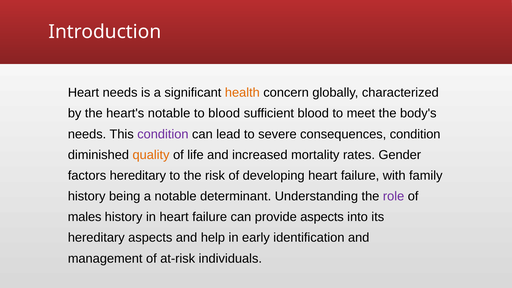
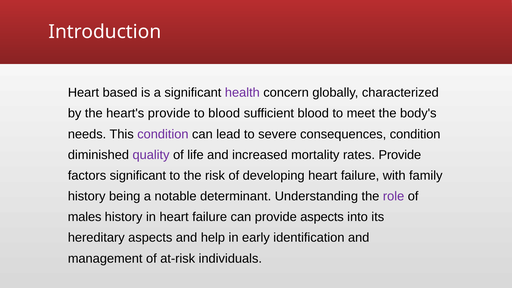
Heart needs: needs -> based
health colour: orange -> purple
heart's notable: notable -> provide
quality colour: orange -> purple
rates Gender: Gender -> Provide
factors hereditary: hereditary -> significant
